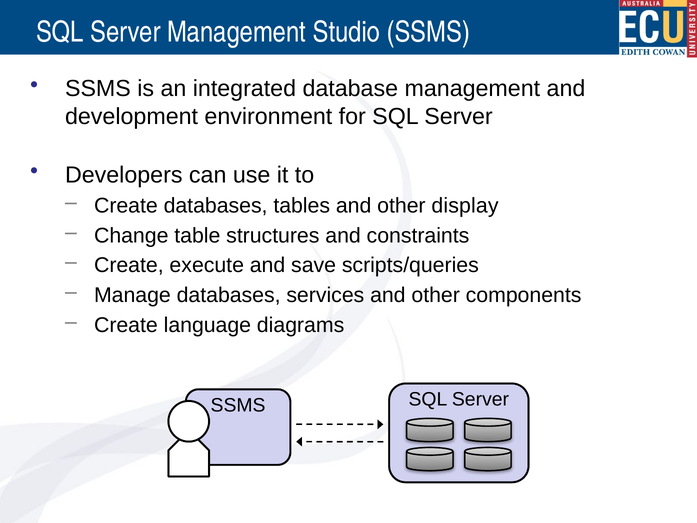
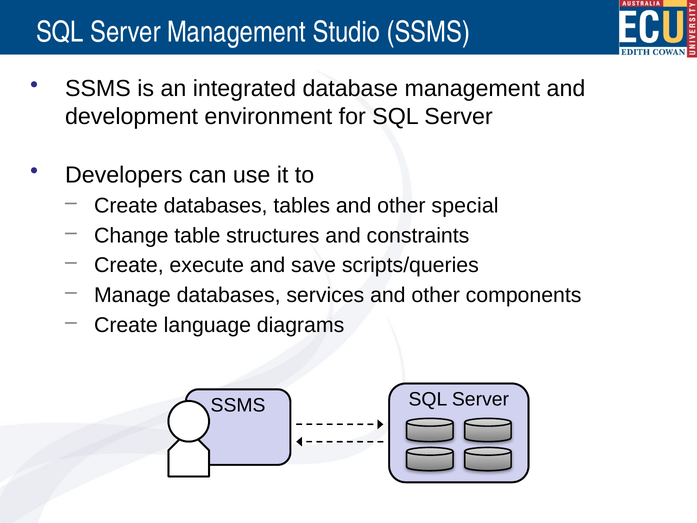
display: display -> special
